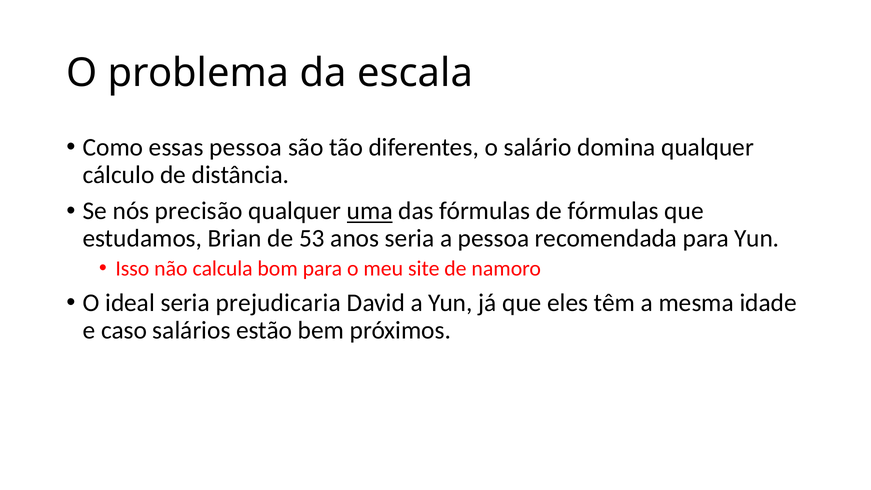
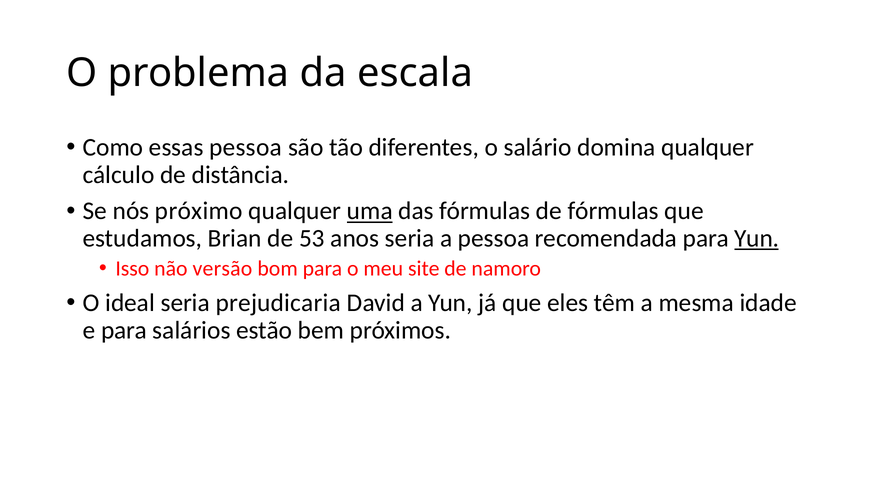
precisão: precisão -> próximo
Yun at (757, 238) underline: none -> present
calcula: calcula -> versão
e caso: caso -> para
